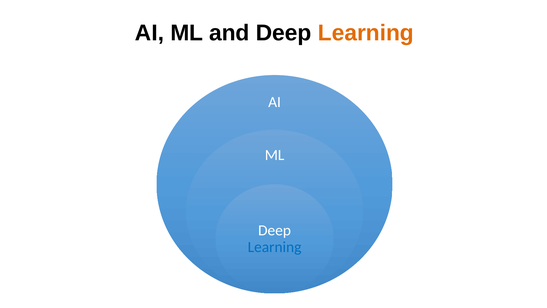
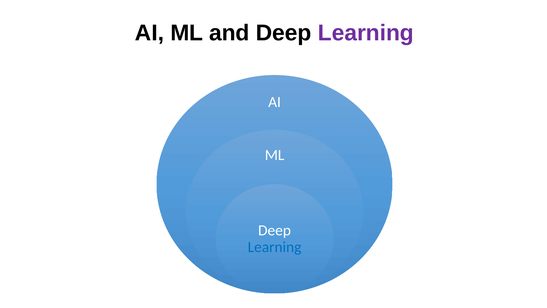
Learning at (366, 33) colour: orange -> purple
